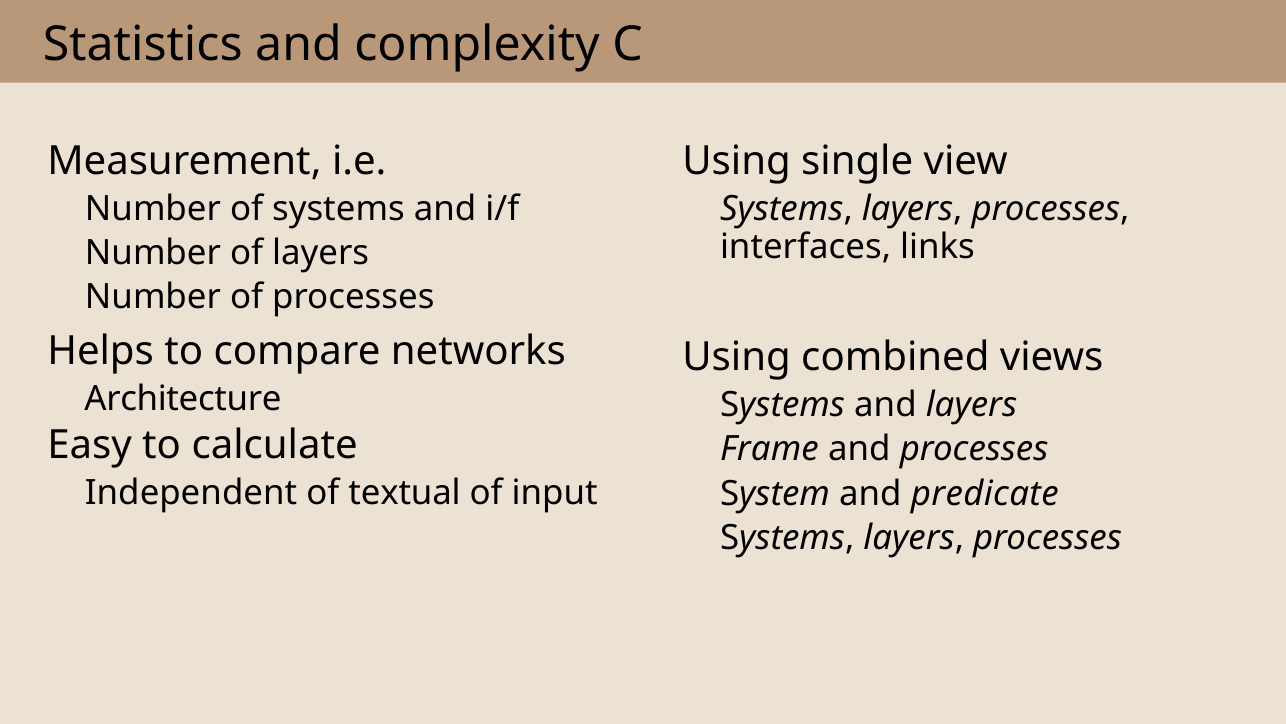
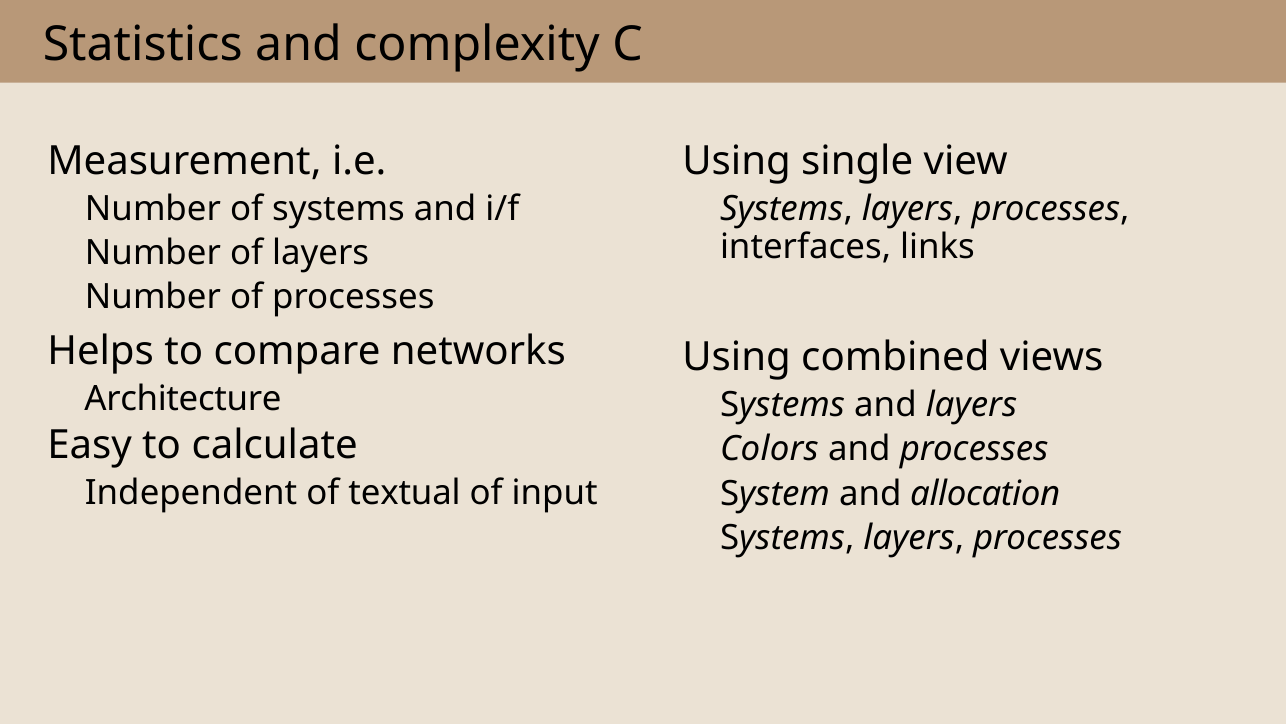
Frame: Frame -> Colors
predicate: predicate -> allocation
